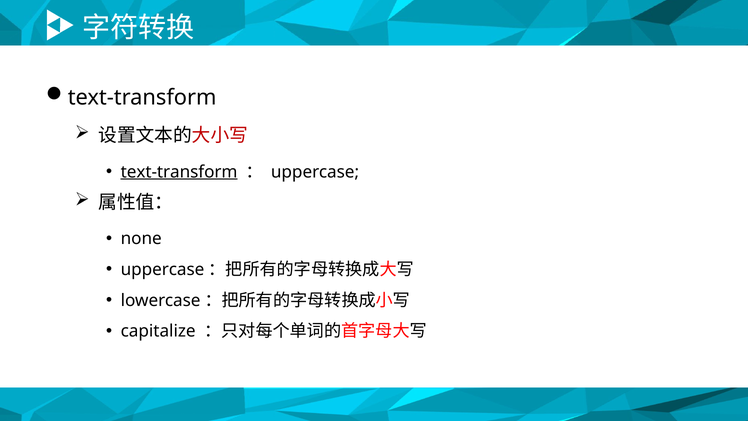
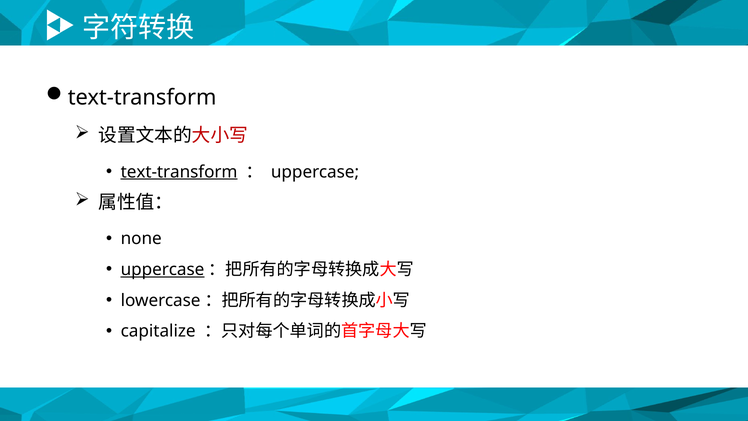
uppercase at (162, 270) underline: none -> present
